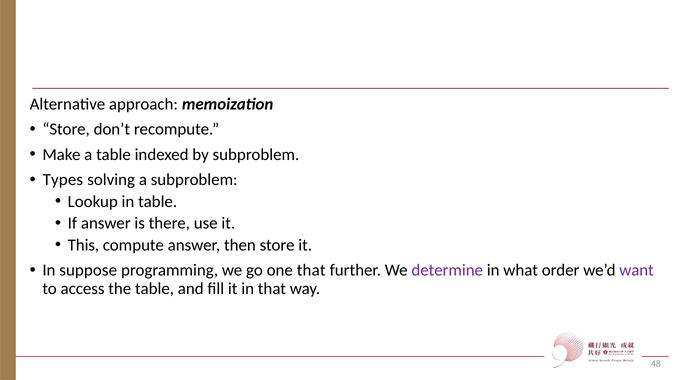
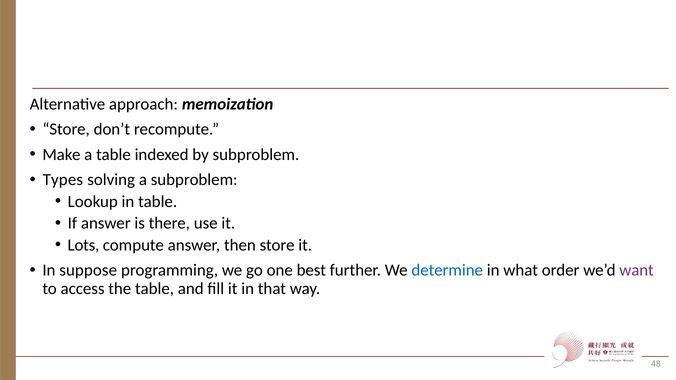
This: This -> Lots
one that: that -> best
determine colour: purple -> blue
